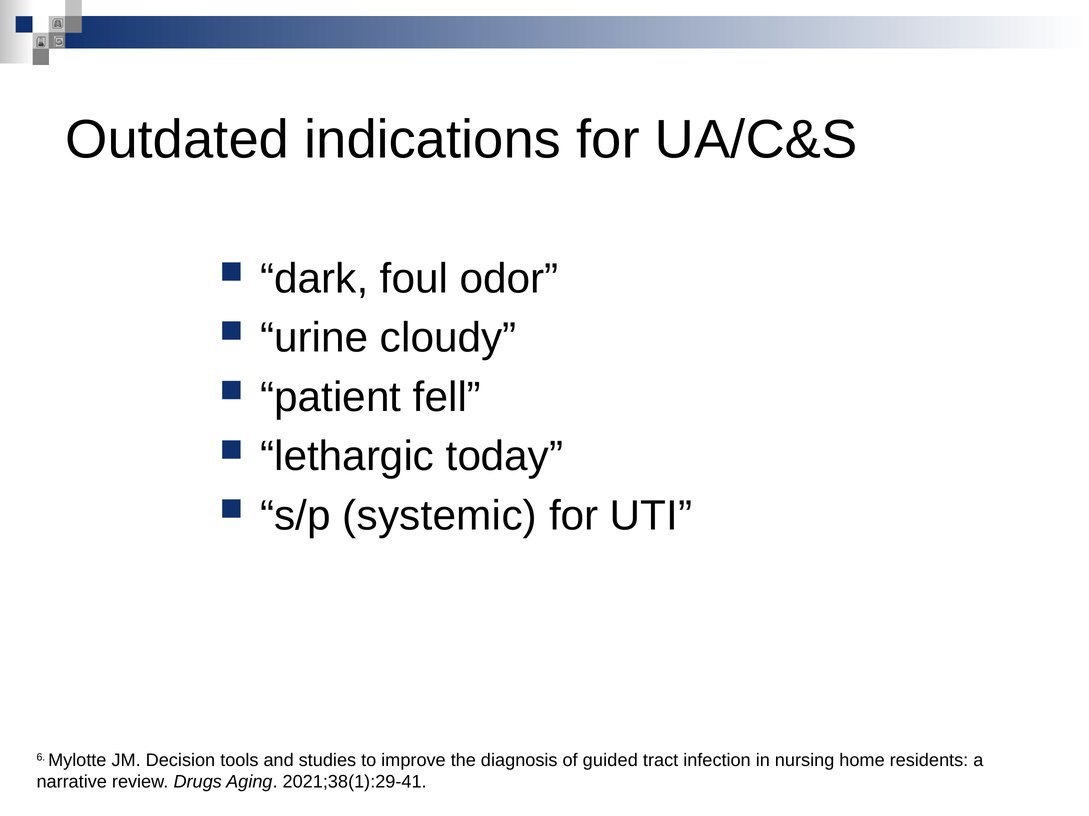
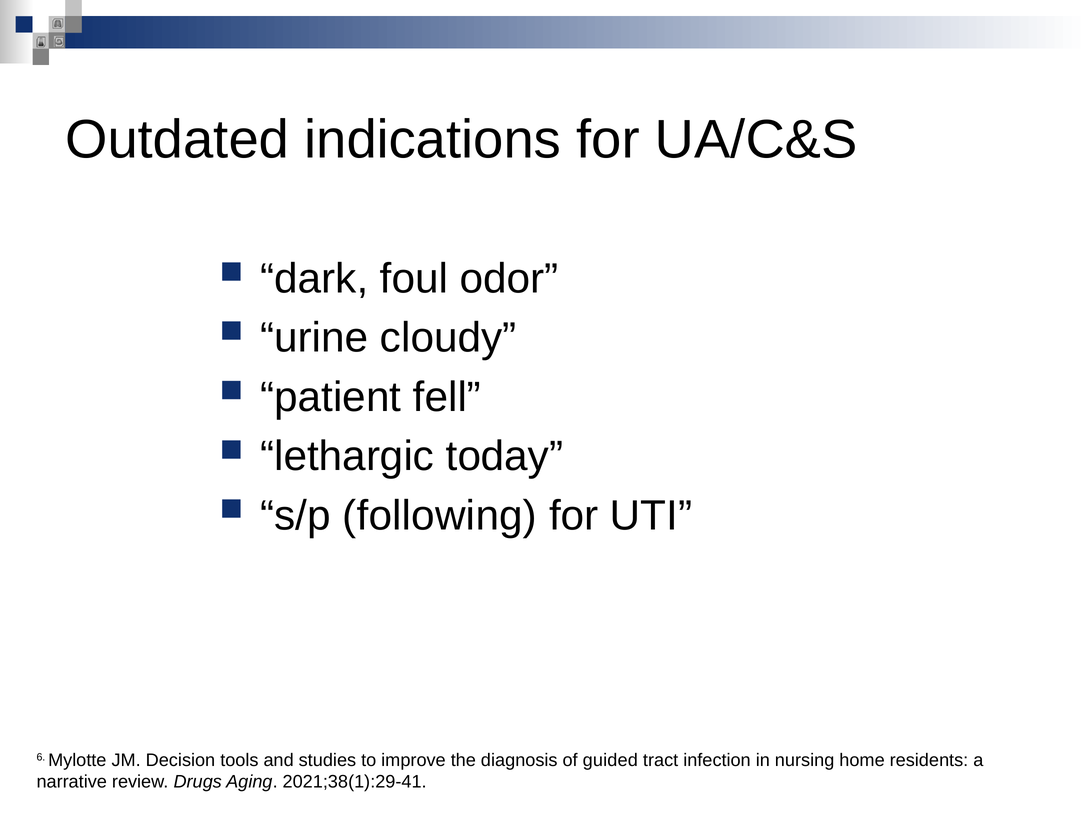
systemic: systemic -> following
